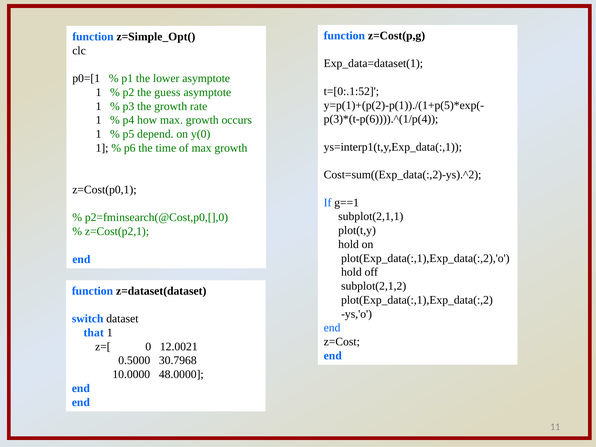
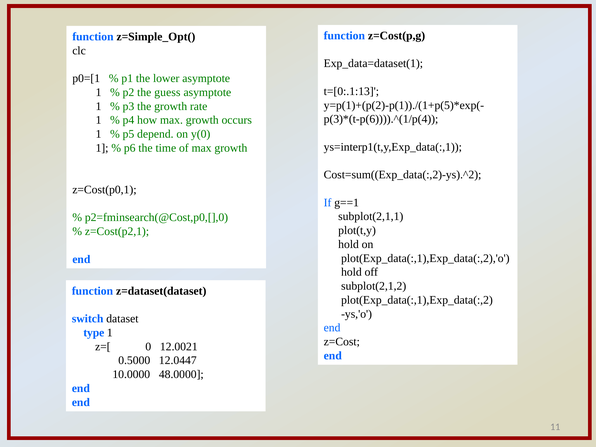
t=[0:.1:52: t=[0:.1:52 -> t=[0:.1:13
that: that -> type
30.7968: 30.7968 -> 12.0447
